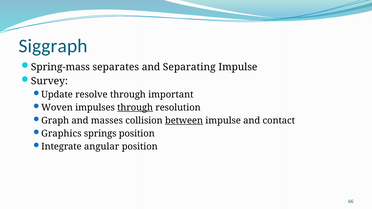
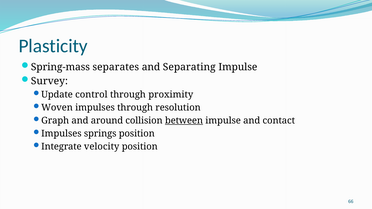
Siggraph: Siggraph -> Plasticity
resolve: resolve -> control
important: important -> proximity
through at (135, 108) underline: present -> none
masses: masses -> around
Graphics at (61, 134): Graphics -> Impulses
angular: angular -> velocity
